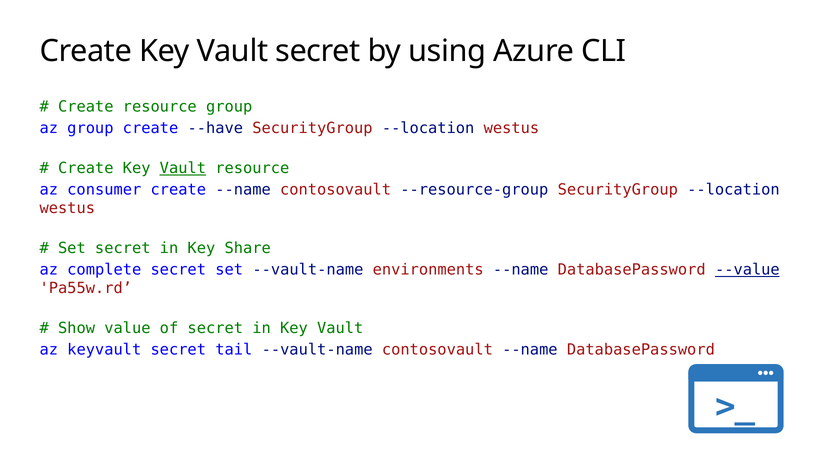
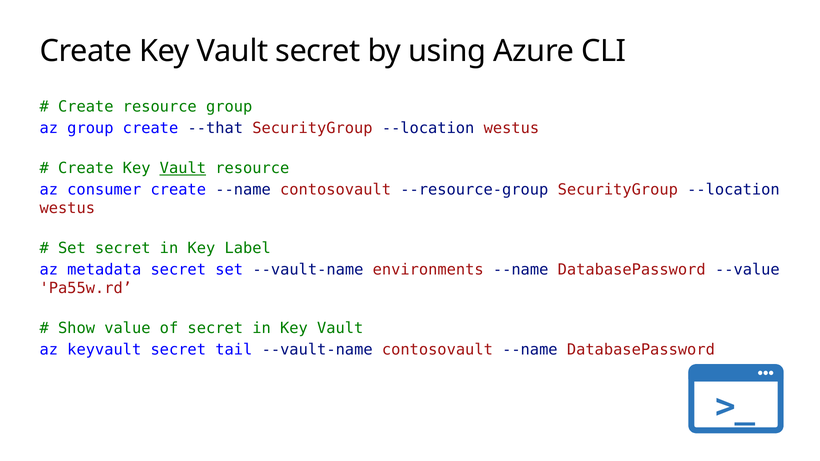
--have: --have -> --that
Share: Share -> Label
complete: complete -> metadata
--value underline: present -> none
